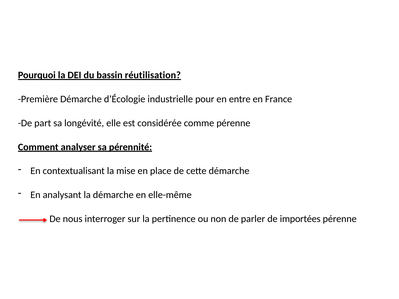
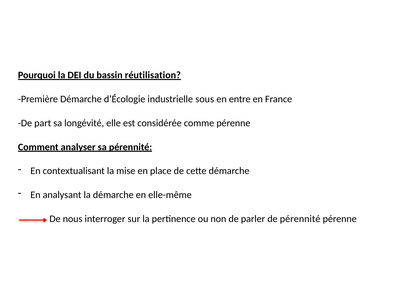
pour: pour -> sous
de importées: importées -> pérennité
